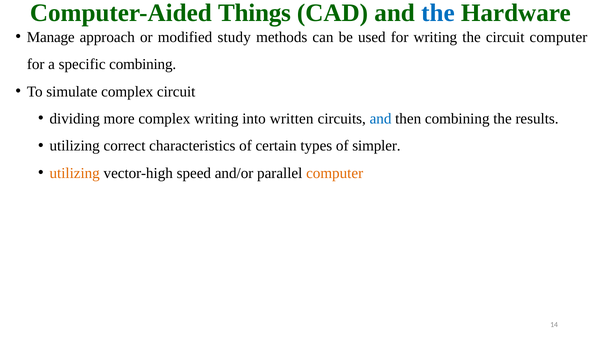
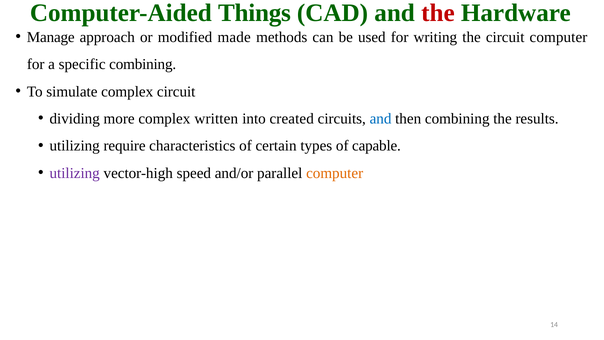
the at (438, 13) colour: blue -> red
study: study -> made
complex writing: writing -> written
written: written -> created
correct: correct -> require
simpler: simpler -> capable
utilizing at (75, 173) colour: orange -> purple
